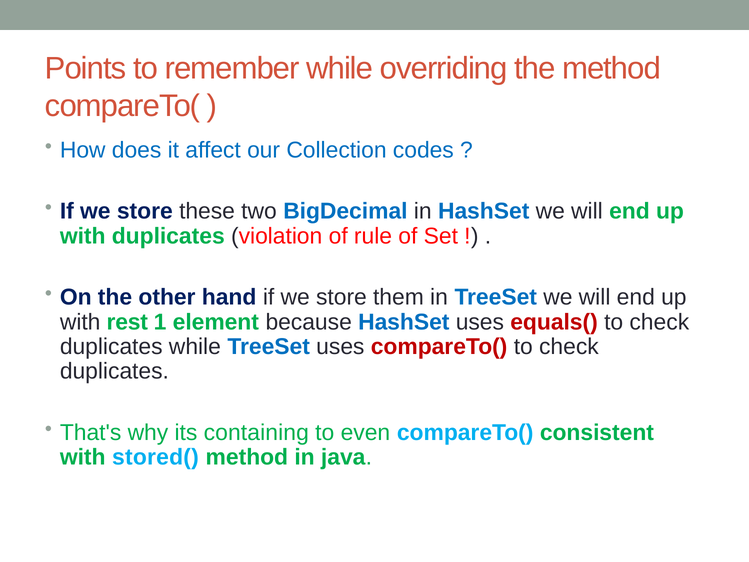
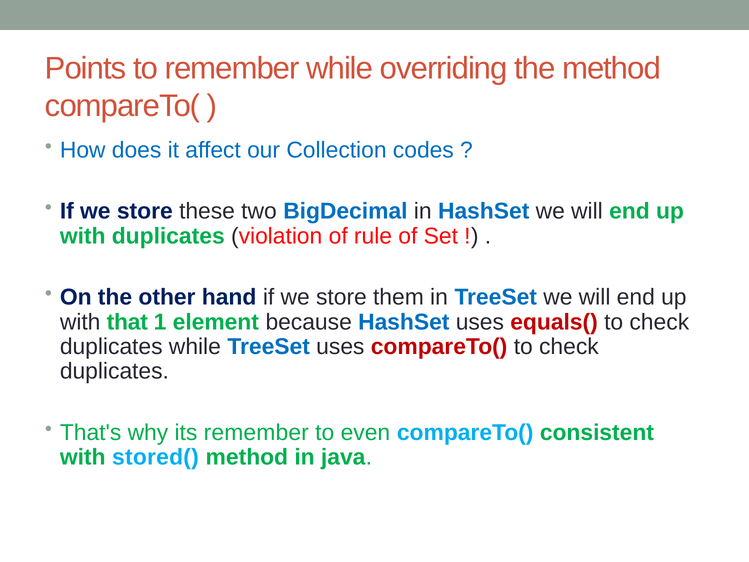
rest: rest -> that
its containing: containing -> remember
